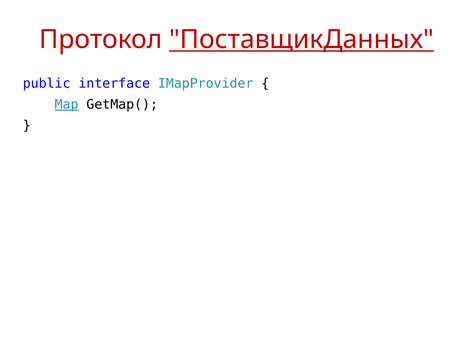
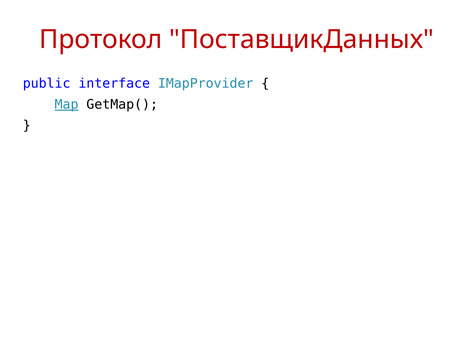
ПоставщикДанных underline: present -> none
